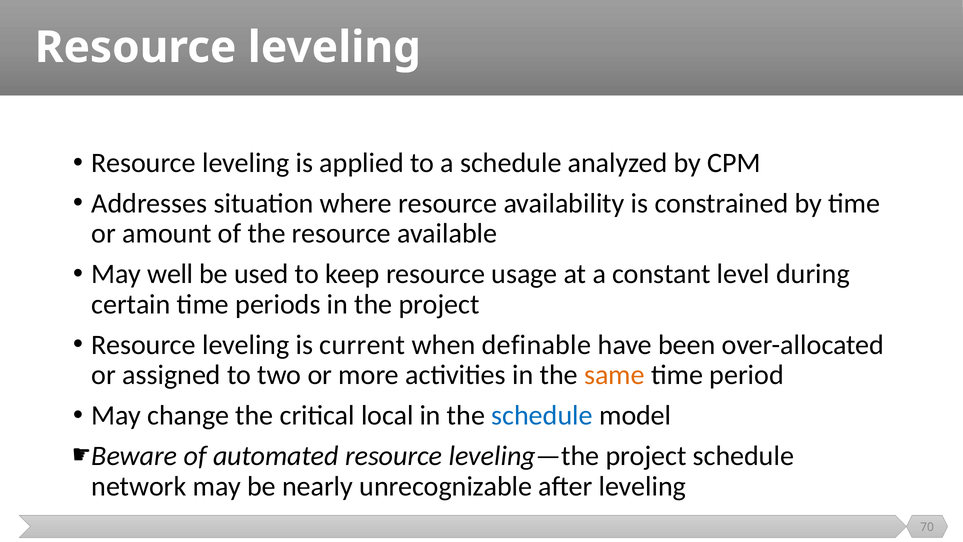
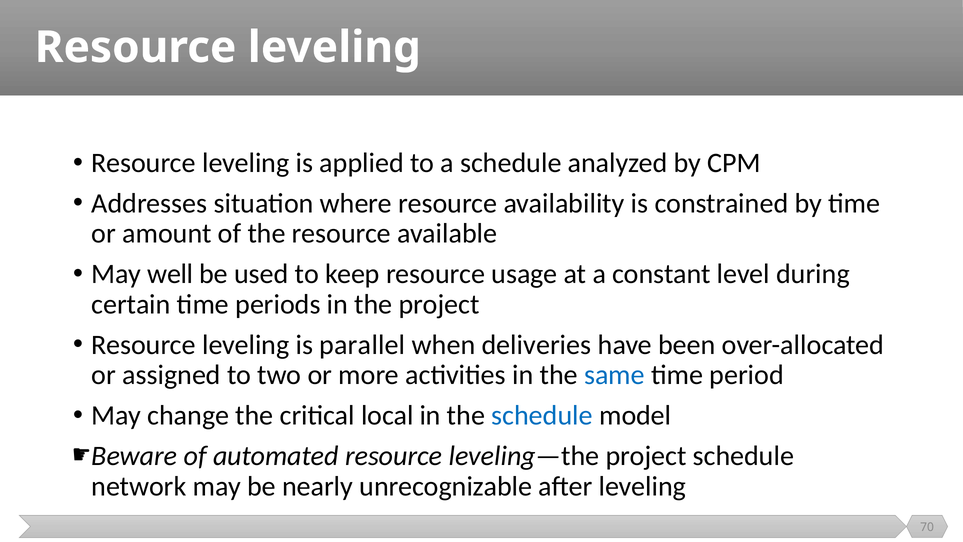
current: current -> parallel
definable: definable -> deliveries
same colour: orange -> blue
